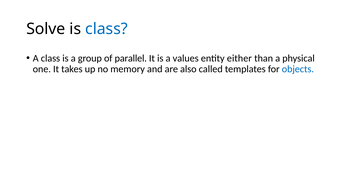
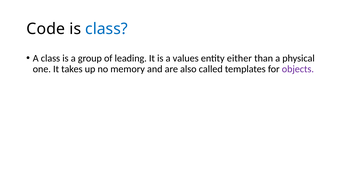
Solve: Solve -> Code
parallel: parallel -> leading
objects colour: blue -> purple
